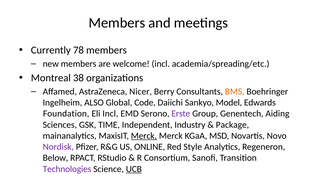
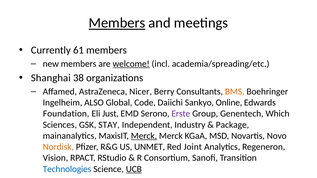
Members at (117, 23) underline: none -> present
78: 78 -> 61
welcome underline: none -> present
Montreal: Montreal -> Shanghai
Model: Model -> Online
Eli Incl: Incl -> Just
Aiding: Aiding -> Which
TIME: TIME -> STAY
Nordisk colour: purple -> orange
ONLINE: ONLINE -> UNMET
Style: Style -> Joint
Below: Below -> Vision
Technologies colour: purple -> blue
